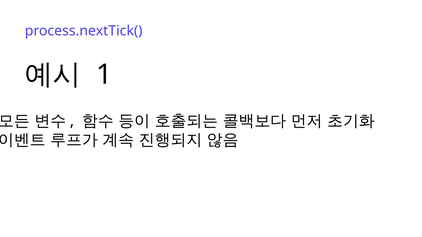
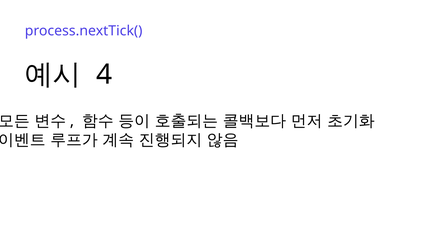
1: 1 -> 4
